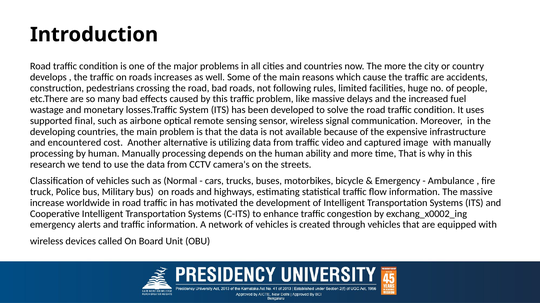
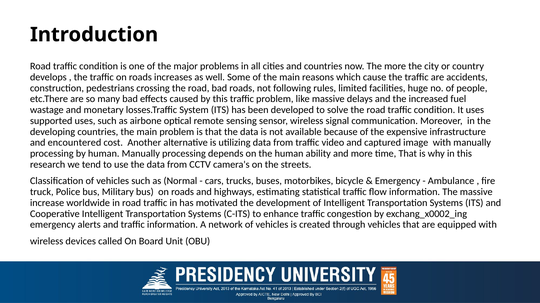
supported final: final -> uses
